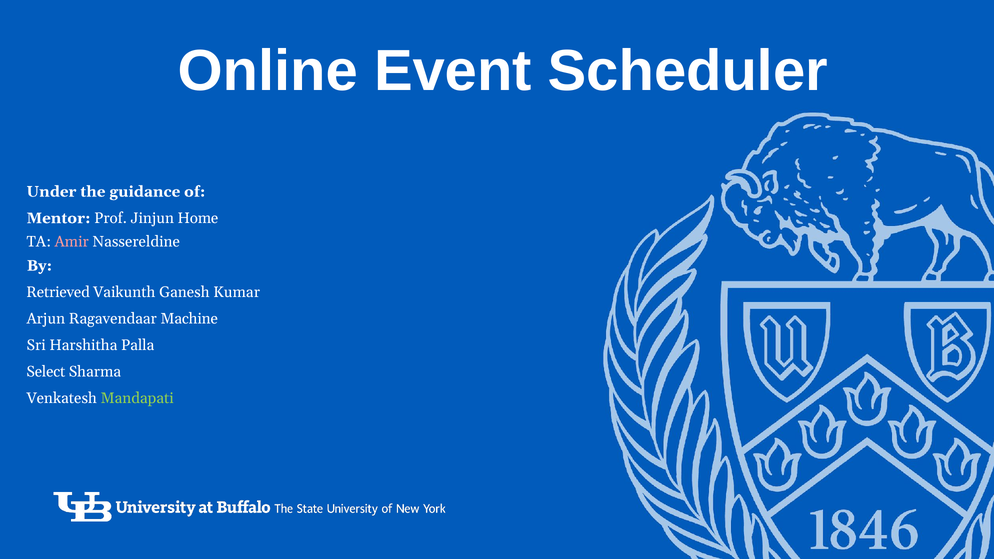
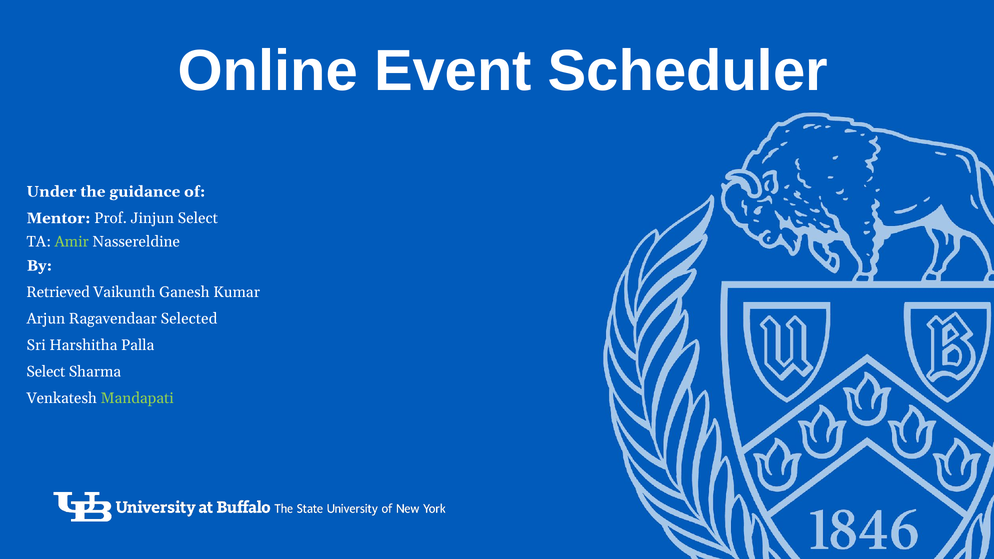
Jinjun Home: Home -> Select
Amir colour: pink -> light green
Machine: Machine -> Selected
